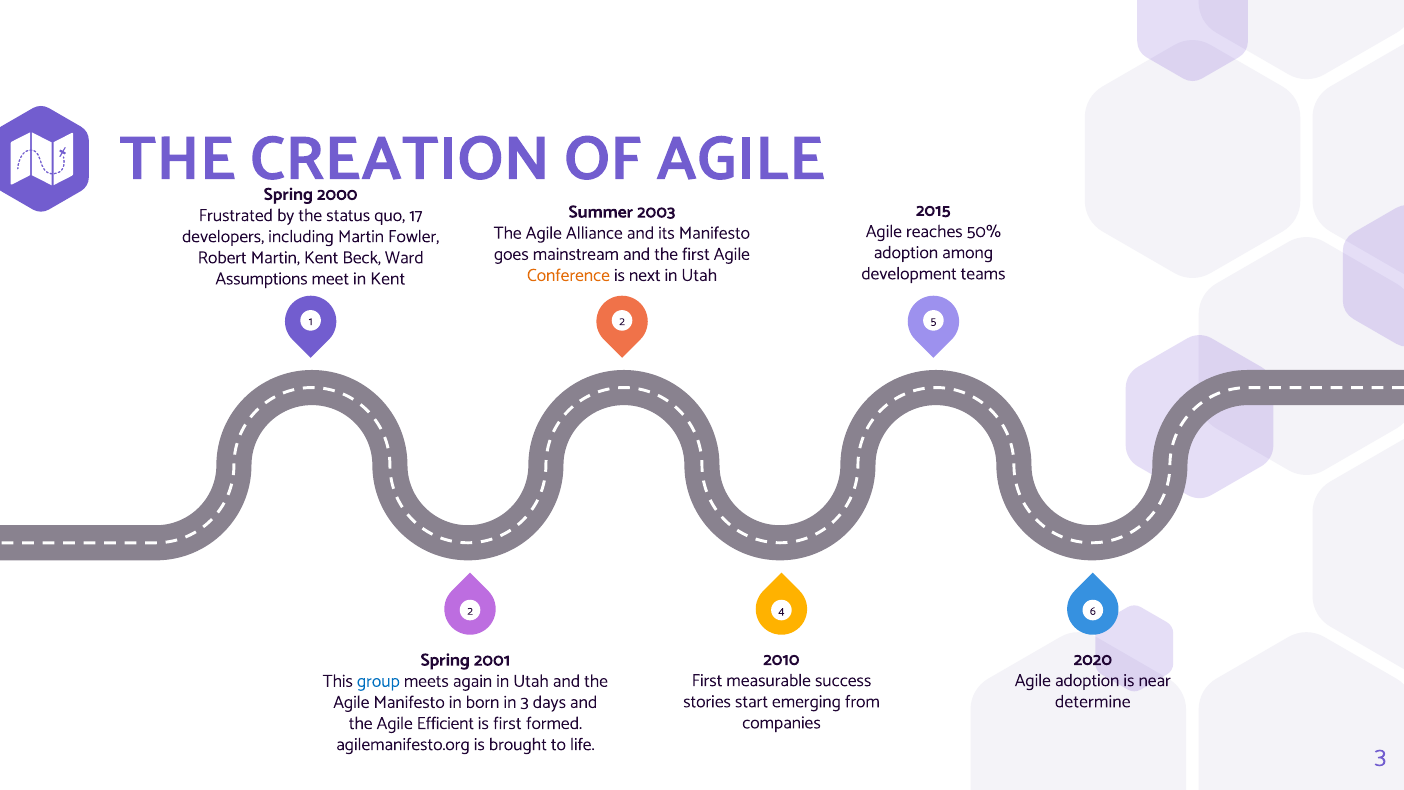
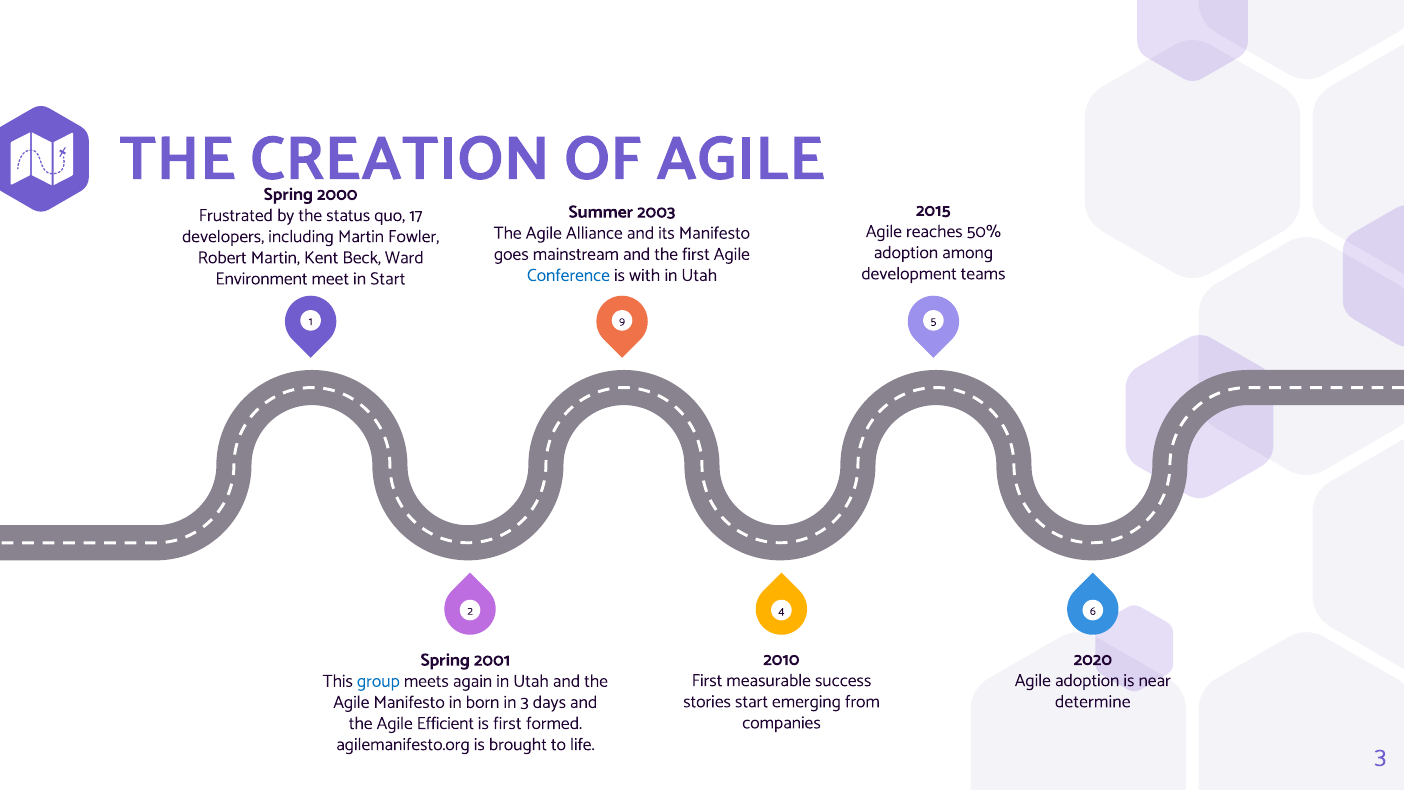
Conference colour: orange -> blue
next: next -> with
Assumptions: Assumptions -> Environment
in Kent: Kent -> Start
1 2: 2 -> 9
